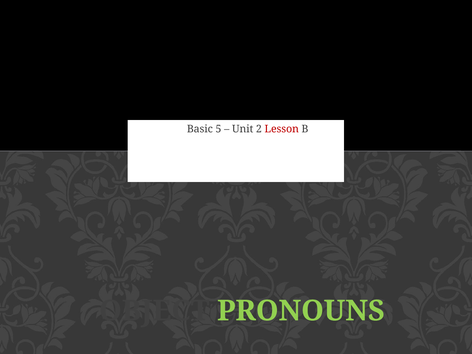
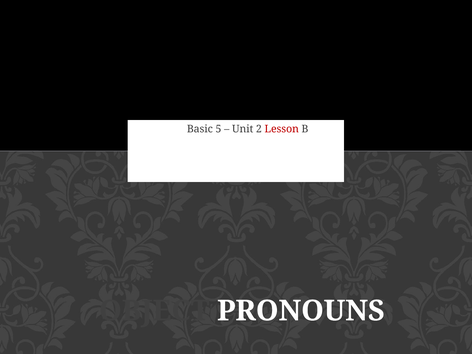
PRONOUNS colour: light green -> white
